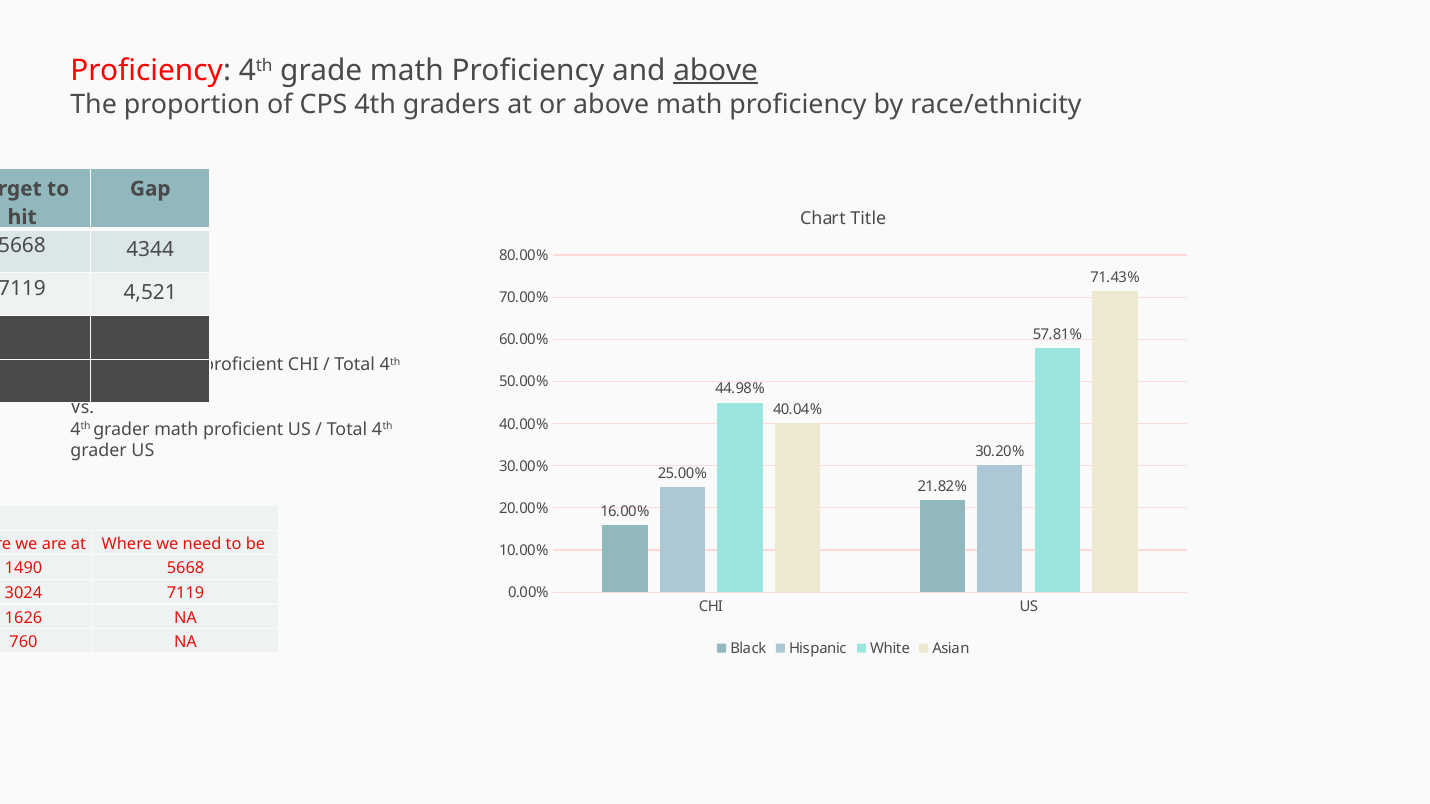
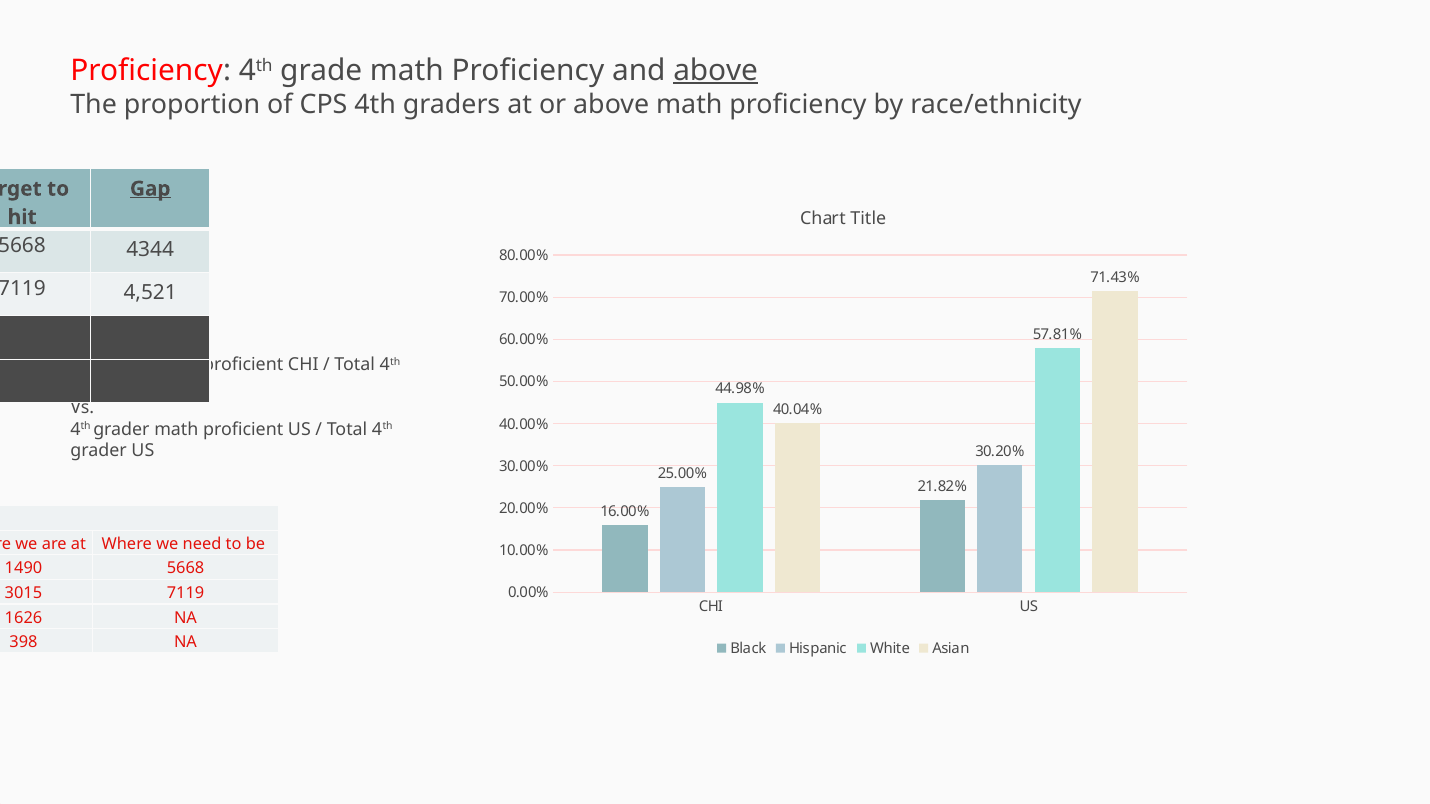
Gap underline: none -> present
3024: 3024 -> 3015
760: 760 -> 398
